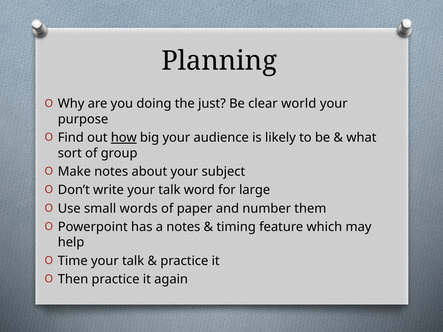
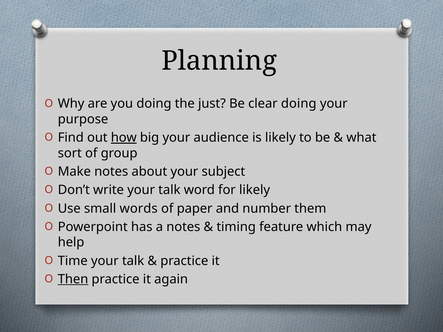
clear world: world -> doing
for large: large -> likely
Then underline: none -> present
